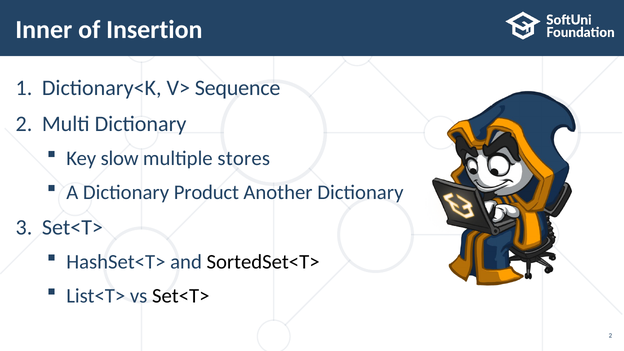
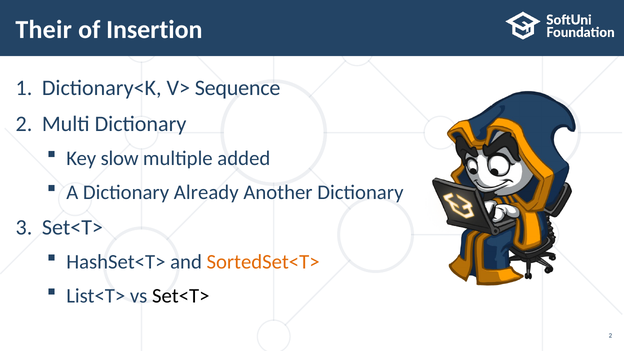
Inner: Inner -> Their
stores: stores -> added
Product: Product -> Already
SortedSet<T> colour: black -> orange
